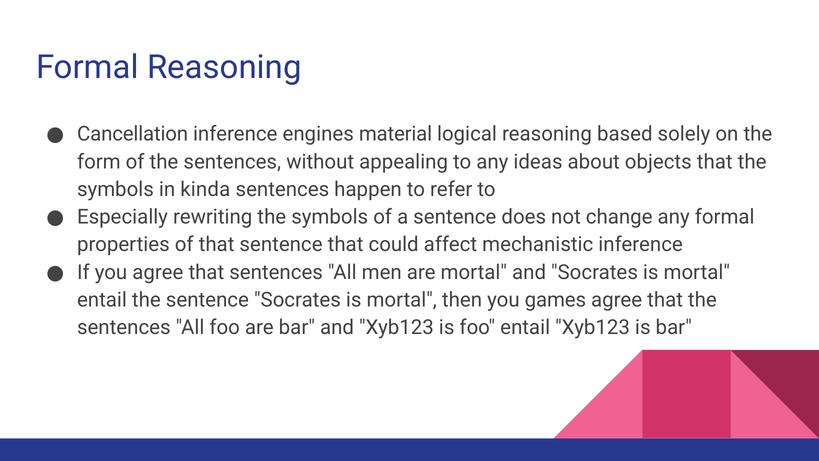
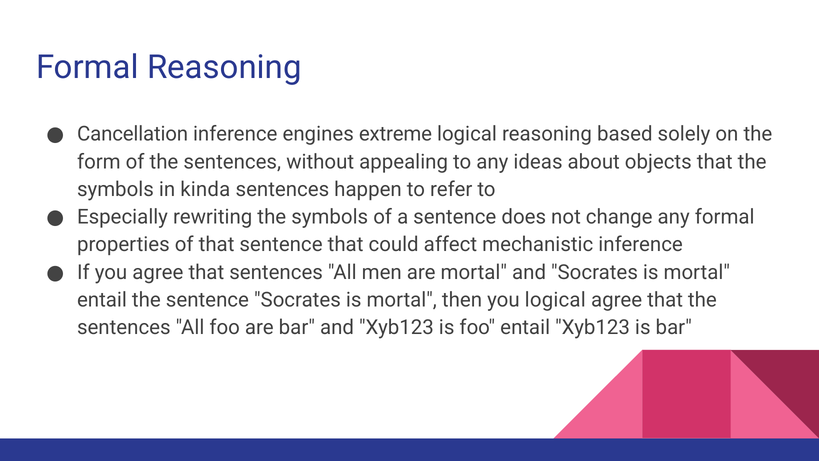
material: material -> extreme
you games: games -> logical
